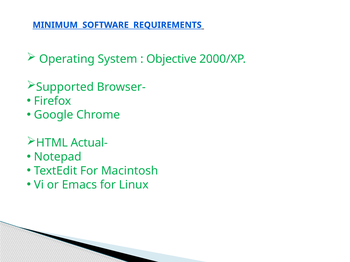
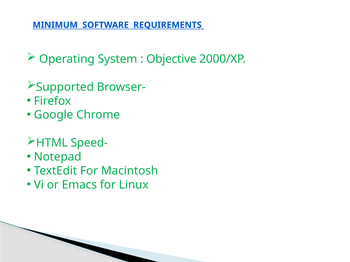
Actual-: Actual- -> Speed-
